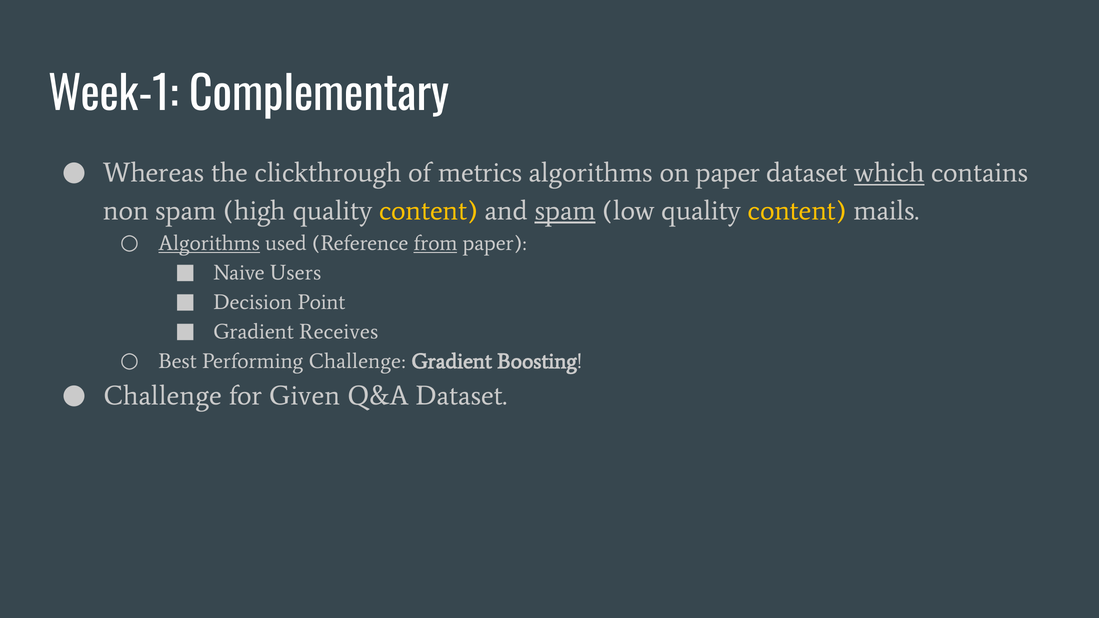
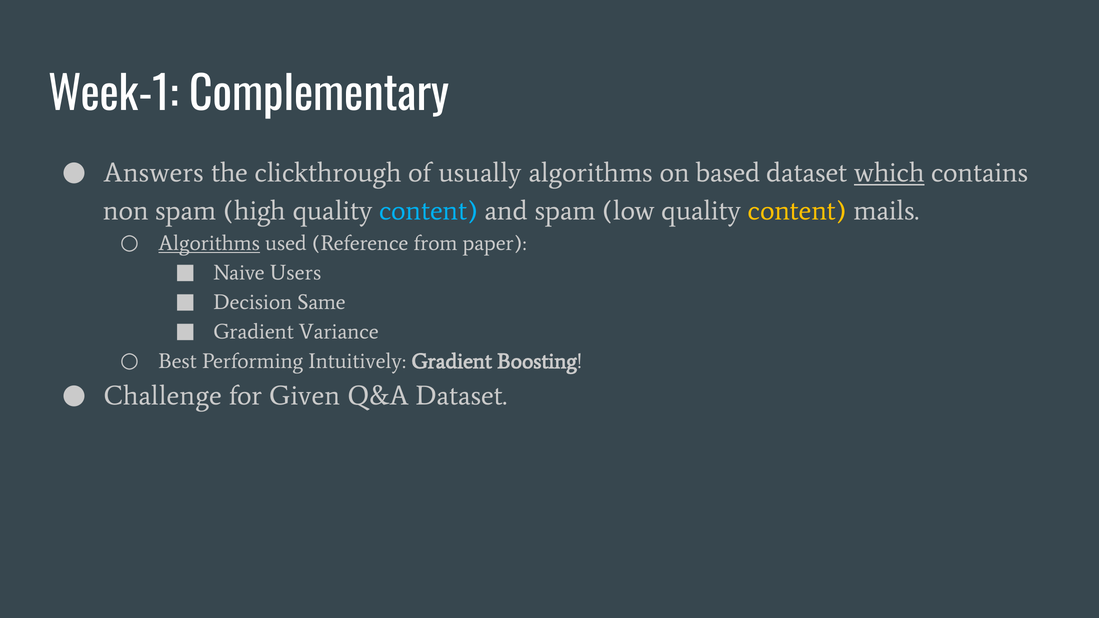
Whereas: Whereas -> Answers
metrics: metrics -> usually
on paper: paper -> based
content at (429, 211) colour: yellow -> light blue
spam at (565, 211) underline: present -> none
from underline: present -> none
Point: Point -> Same
Receives: Receives -> Variance
Performing Challenge: Challenge -> Intuitively
